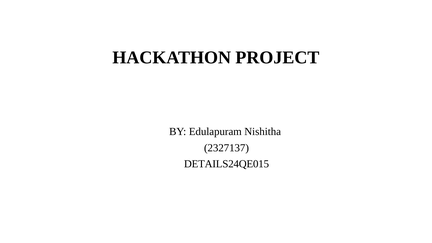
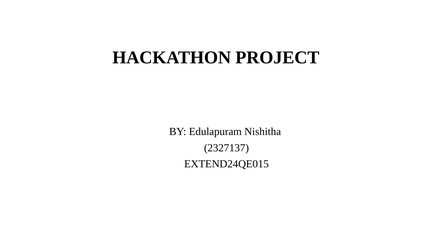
DETAILS24QE015: DETAILS24QE015 -> EXTEND24QE015
